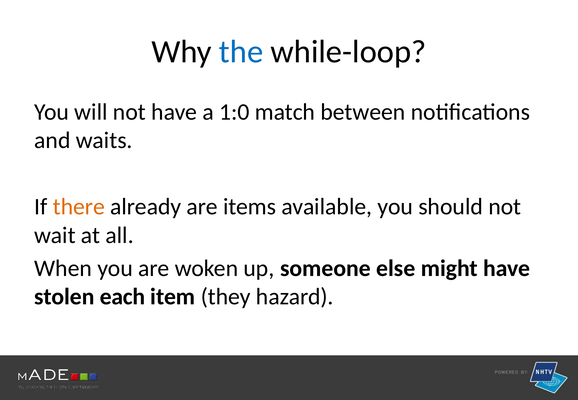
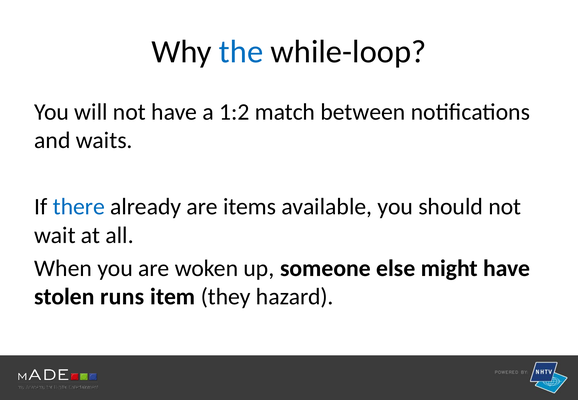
1:0: 1:0 -> 1:2
there colour: orange -> blue
each: each -> runs
